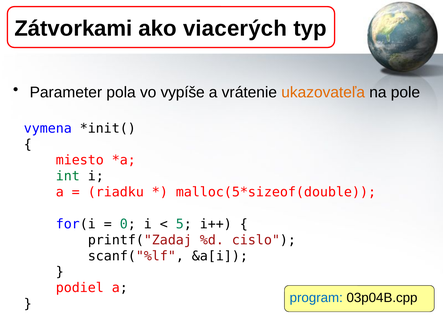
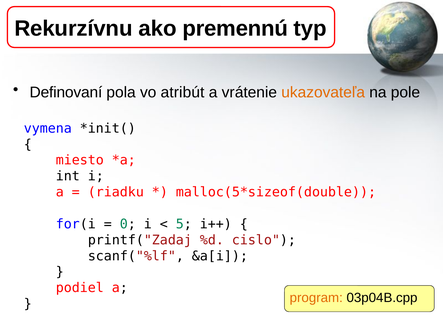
Zátvorkami: Zátvorkami -> Rekurzívnu
viacerých: viacerých -> premennú
Parameter: Parameter -> Definovaní
vypíše: vypíše -> atribút
int colour: green -> black
program colour: blue -> orange
